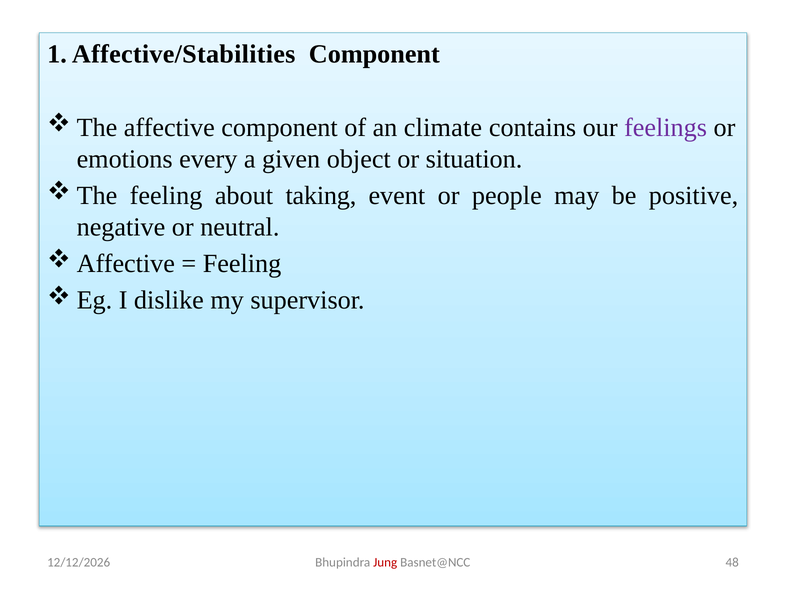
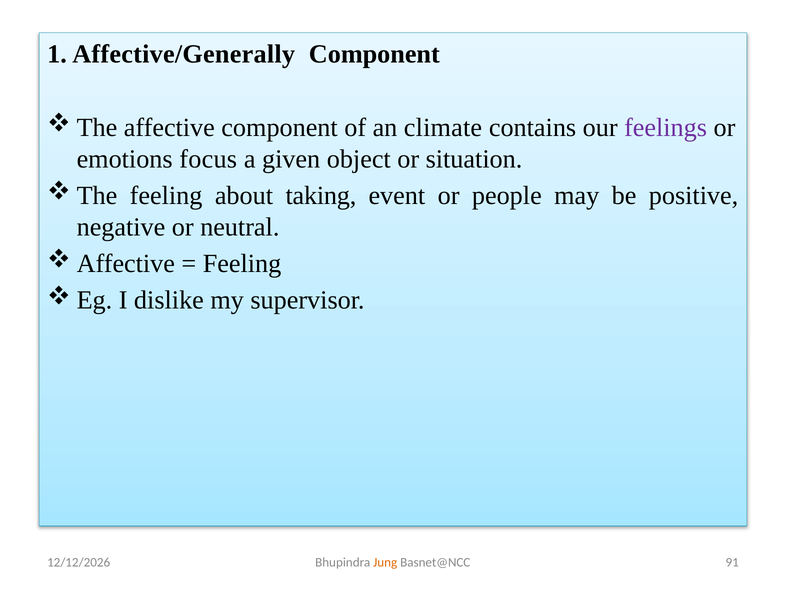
Affective/Stabilities: Affective/Stabilities -> Affective/Generally
every: every -> focus
Jung colour: red -> orange
48: 48 -> 91
